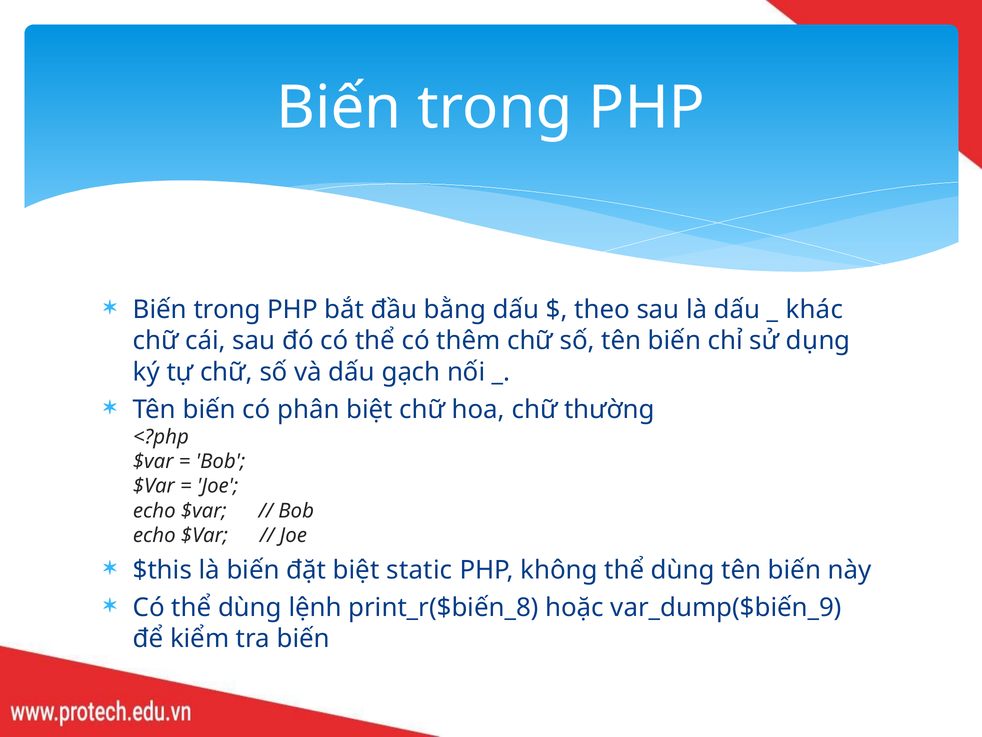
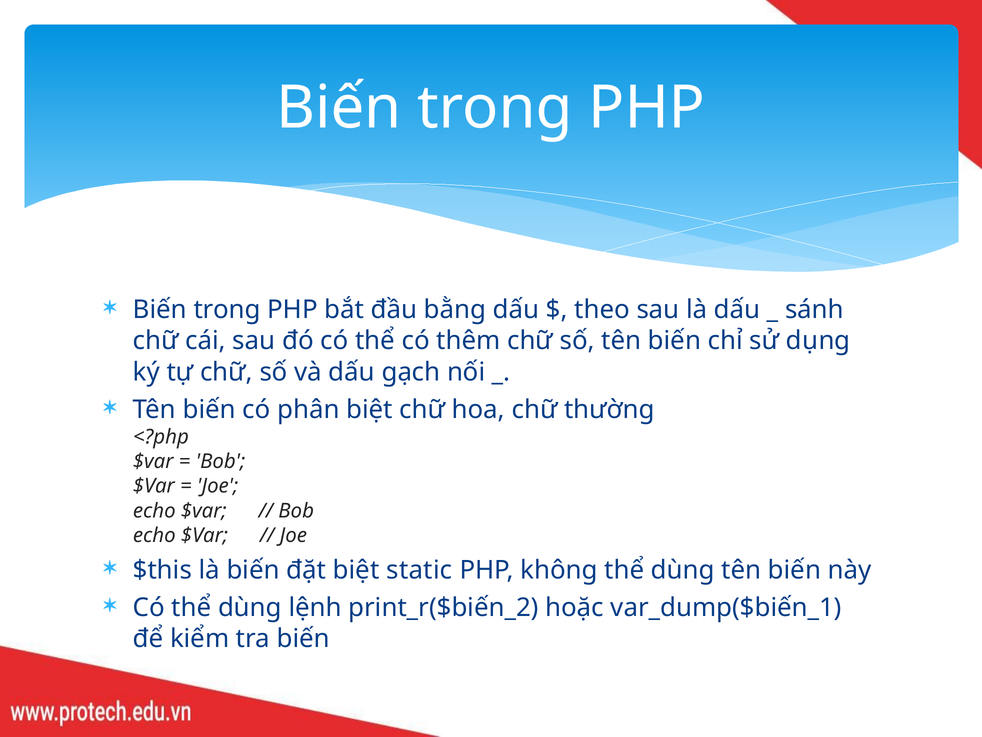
khác: khác -> sánh
print_r($biến_8: print_r($biến_8 -> print_r($biến_2
var_dump($biến_9: var_dump($biến_9 -> var_dump($biến_1
